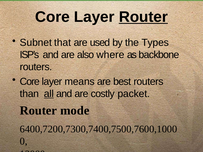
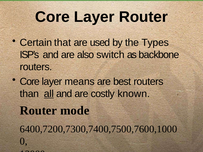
Router at (143, 17) underline: present -> none
Subnet: Subnet -> Certain
where: where -> switch
packet: packet -> known
